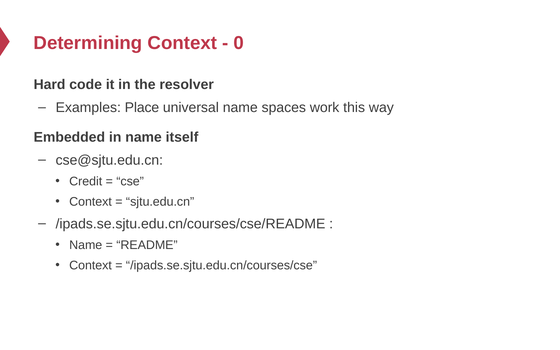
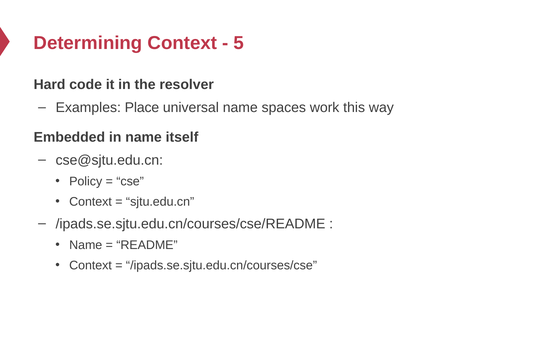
0: 0 -> 5
Credit: Credit -> Policy
